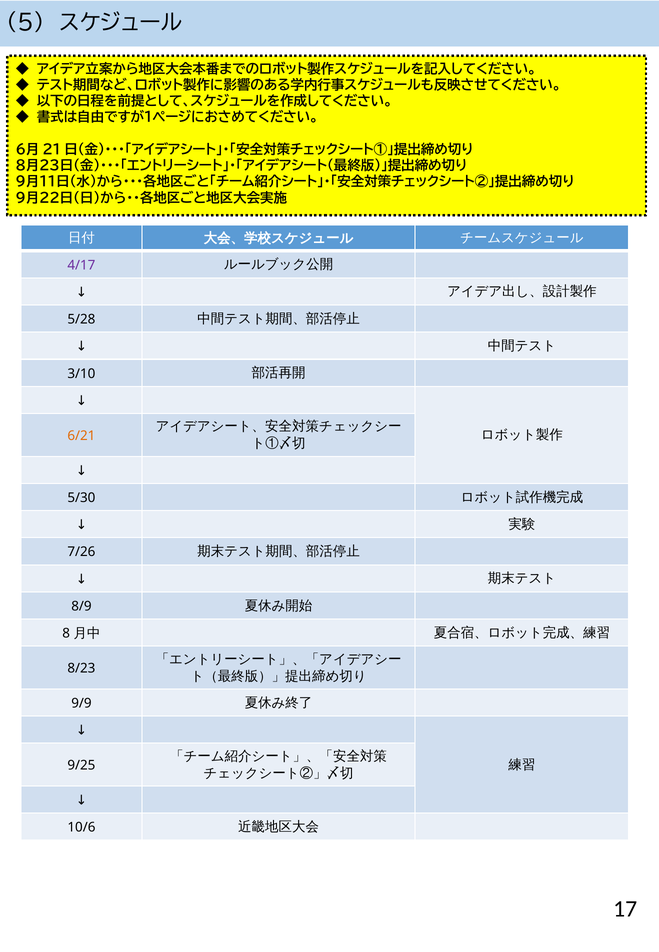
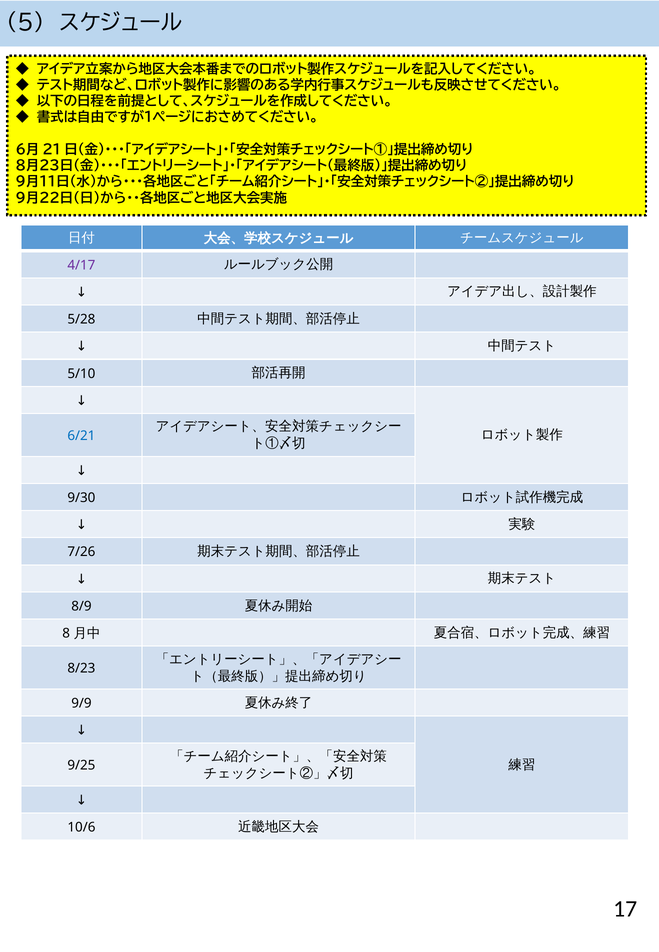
3/10: 3/10 -> 5/10
6/21 colour: orange -> blue
5/30: 5/30 -> 9/30
